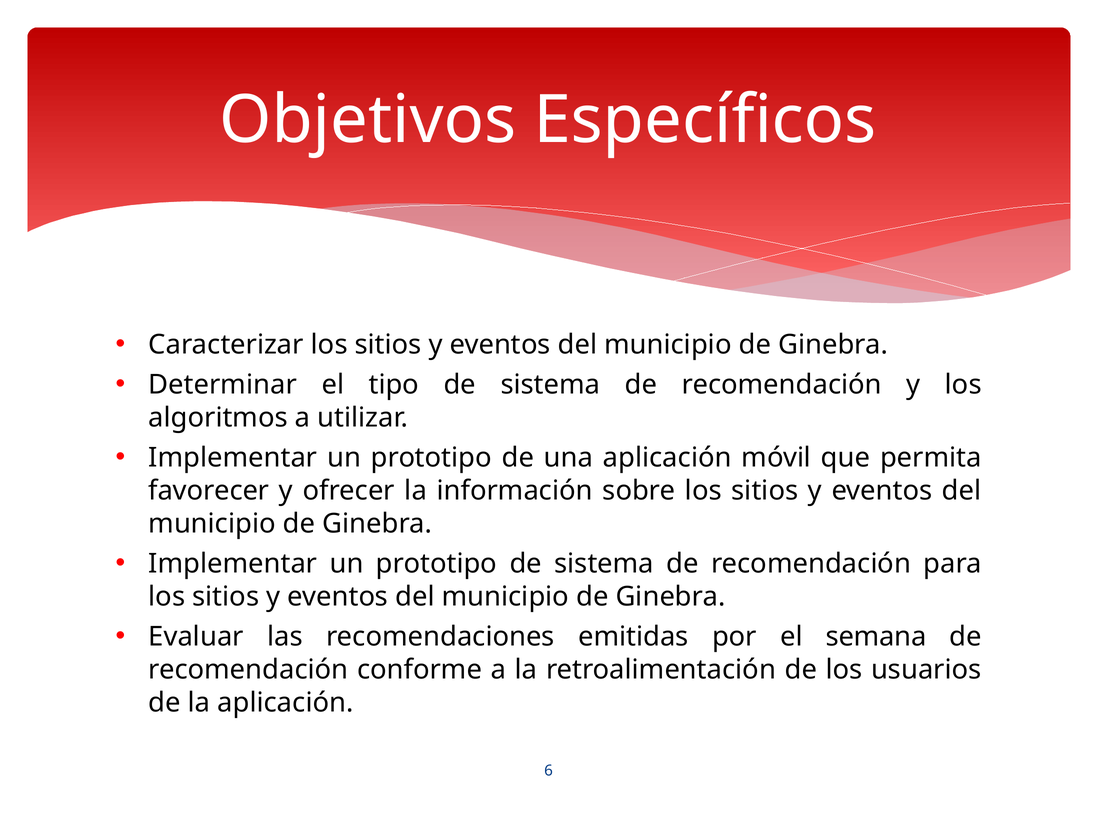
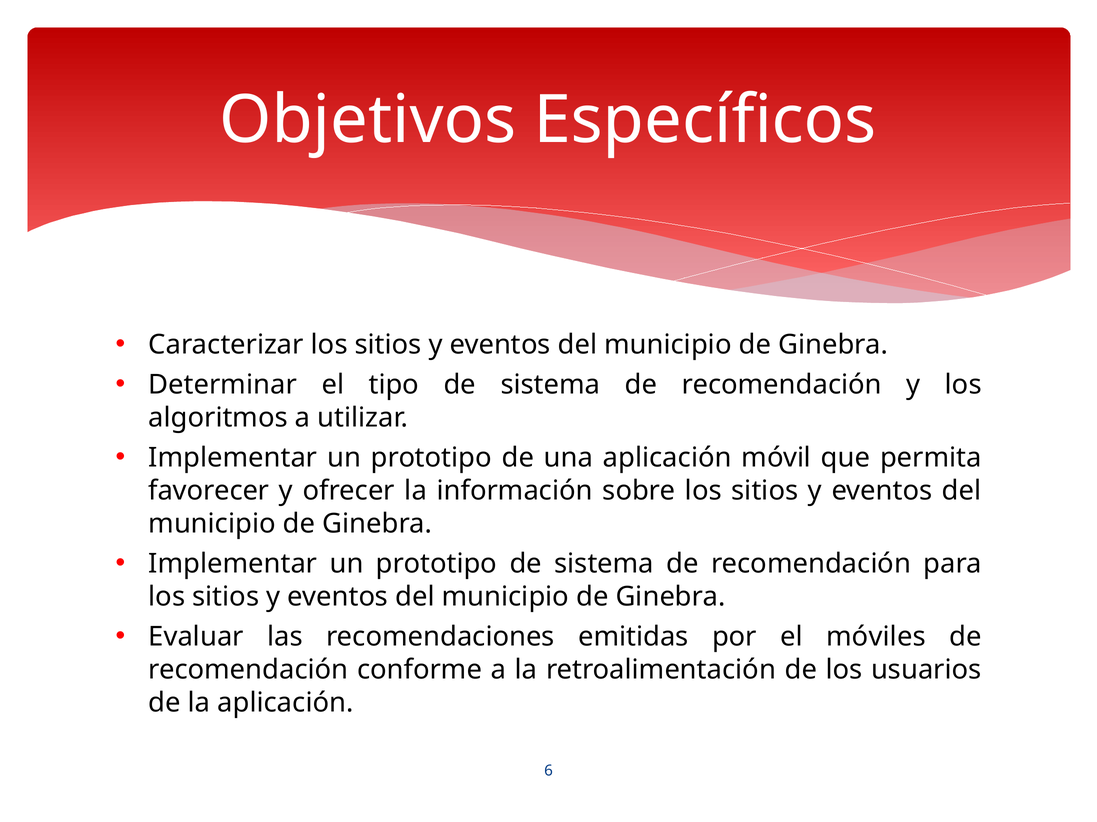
semana: semana -> móviles
